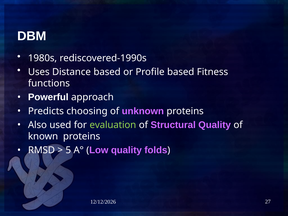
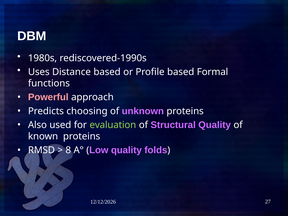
Fitness: Fitness -> Formal
Powerful colour: white -> pink
5: 5 -> 8
